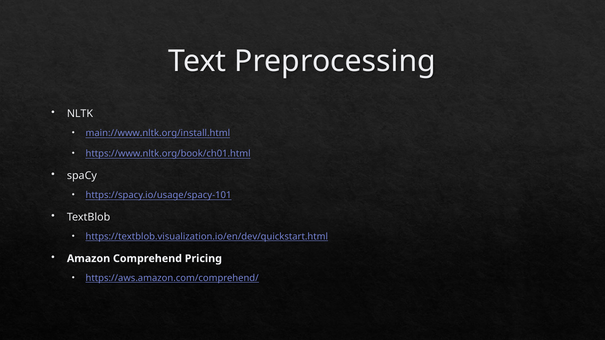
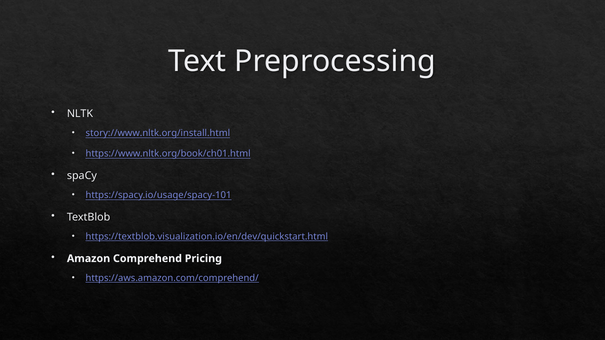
main://www.nltk.org/install.html: main://www.nltk.org/install.html -> story://www.nltk.org/install.html
